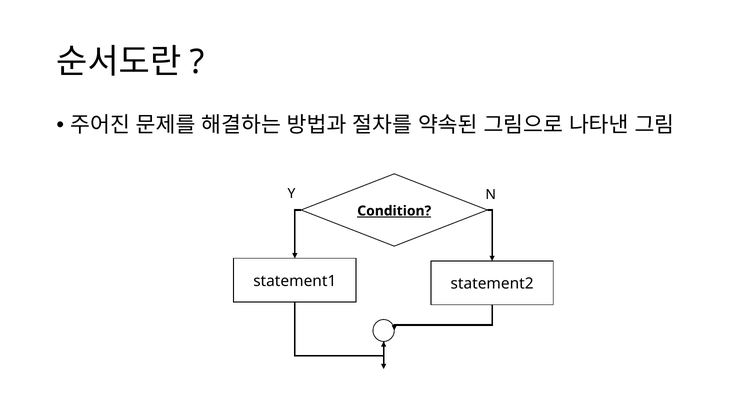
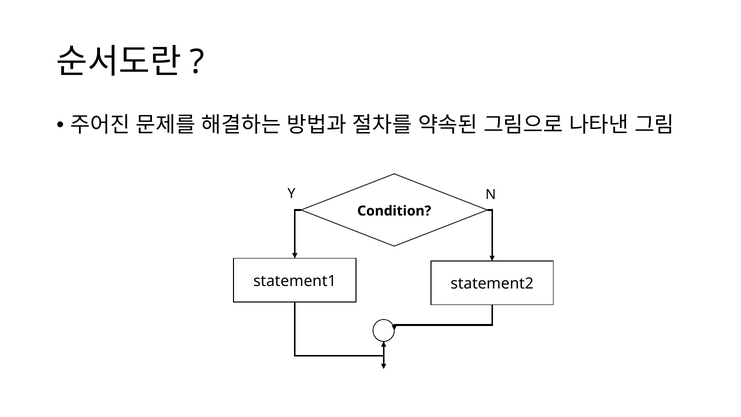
Condition underline: present -> none
